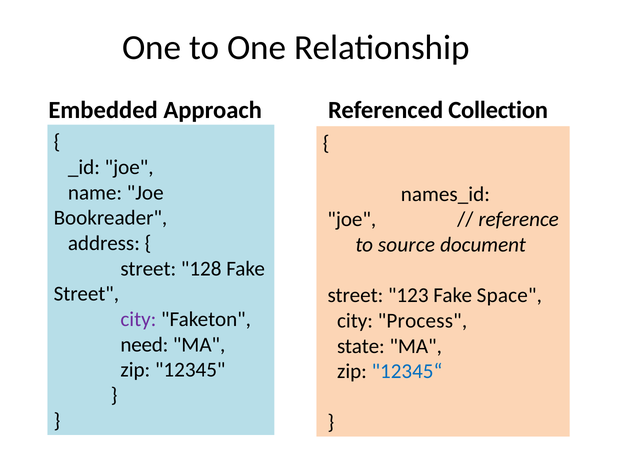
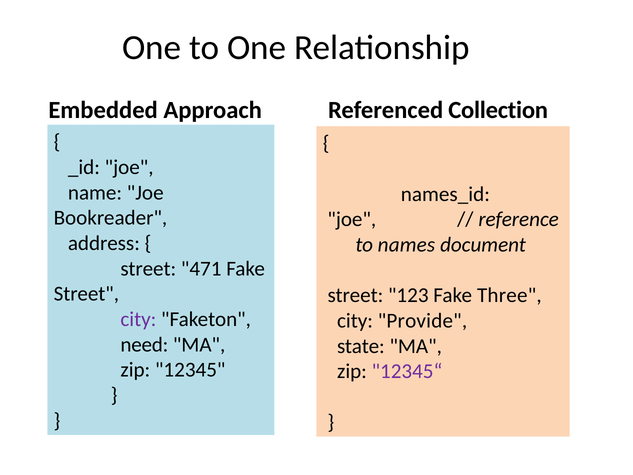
source: source -> names
128: 128 -> 471
Space: Space -> Three
Process: Process -> Provide
12345“ colour: blue -> purple
